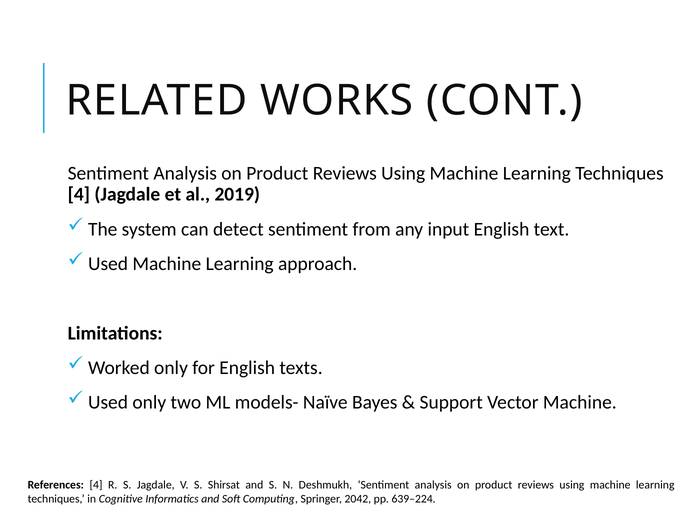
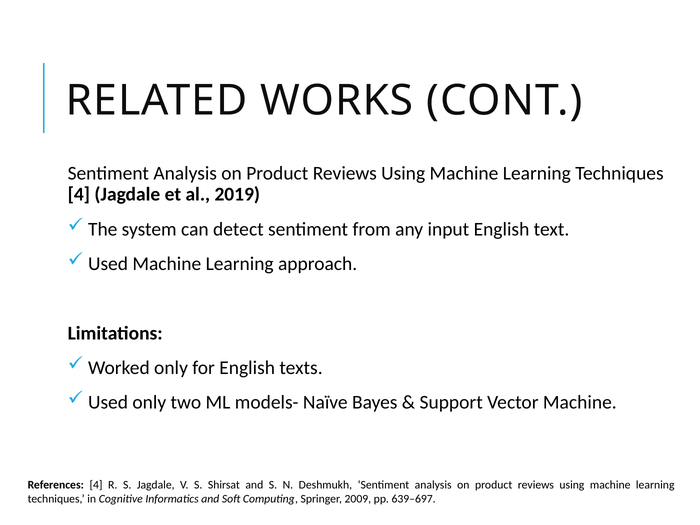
2042: 2042 -> 2009
639–224: 639–224 -> 639–697
